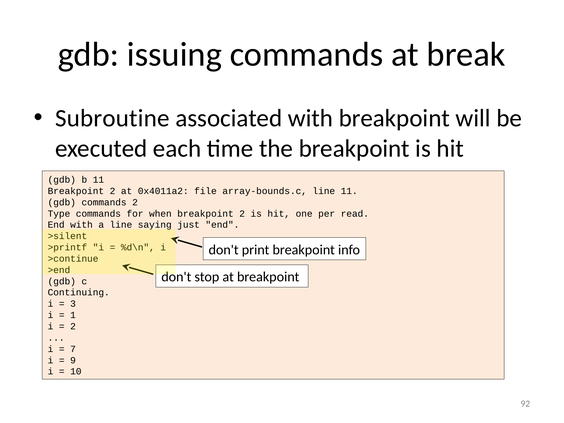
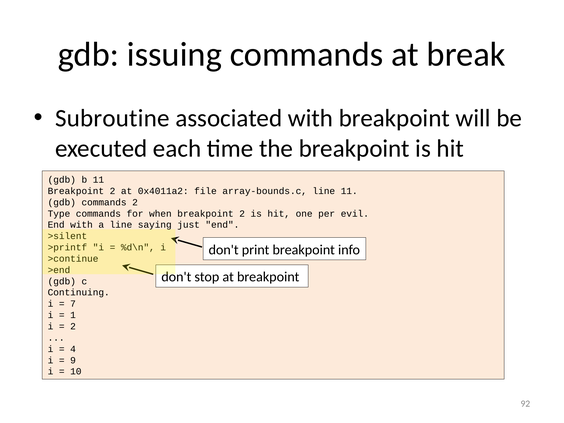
read: read -> evil
3: 3 -> 7
7: 7 -> 4
